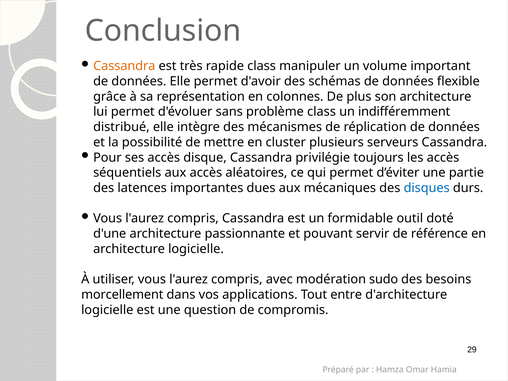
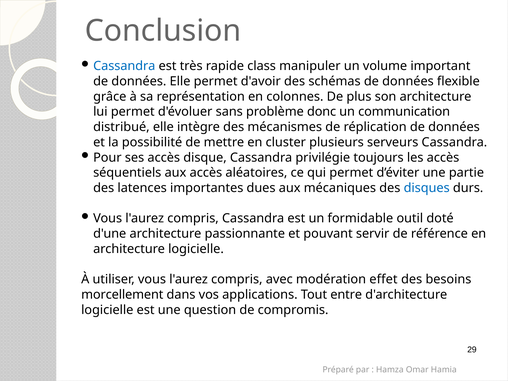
Cassandra at (124, 66) colour: orange -> blue
problème class: class -> donc
indifféremment: indifféremment -> communication
sudo: sudo -> effet
